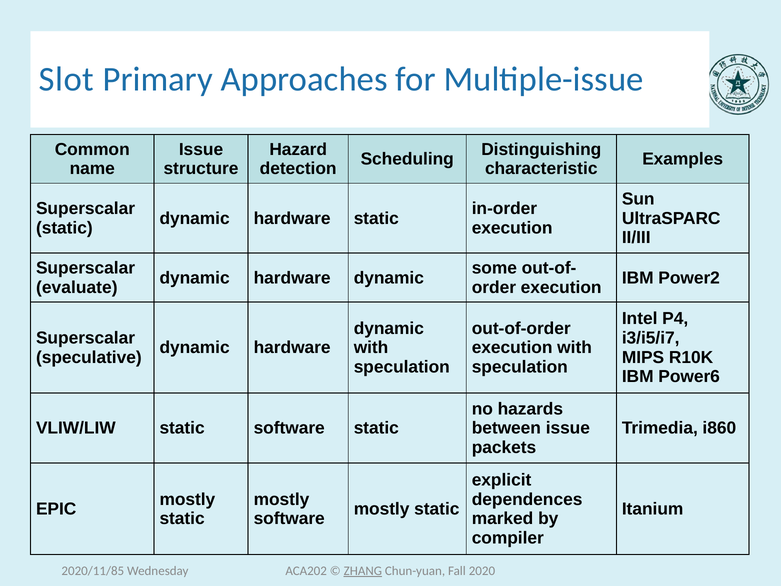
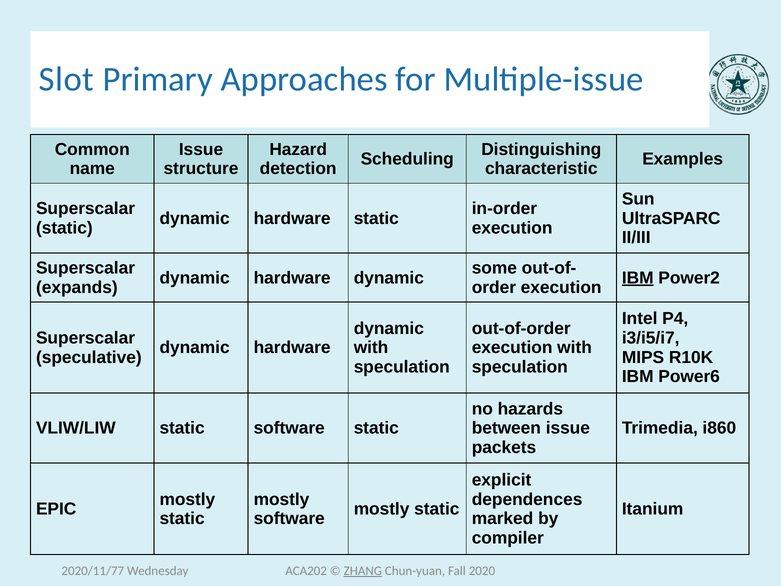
IBM at (638, 278) underline: none -> present
evaluate: evaluate -> expands
2020/11/85: 2020/11/85 -> 2020/11/77
